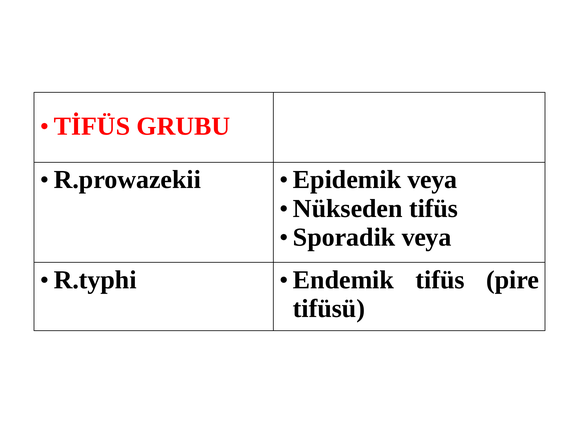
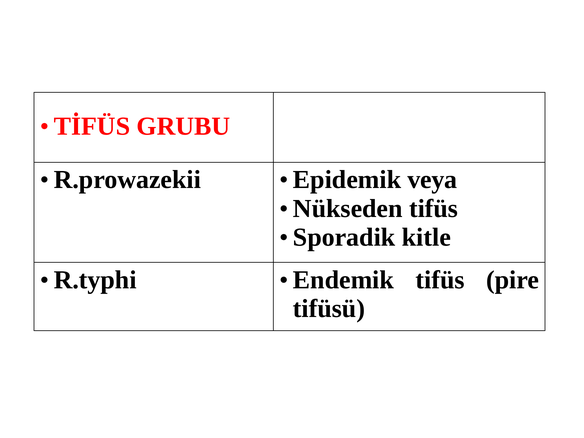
Sporadik veya: veya -> kitle
